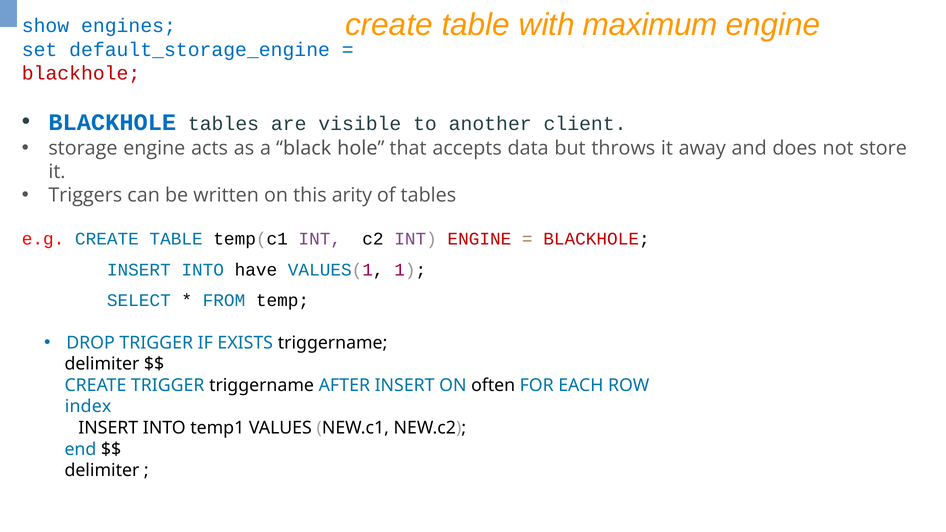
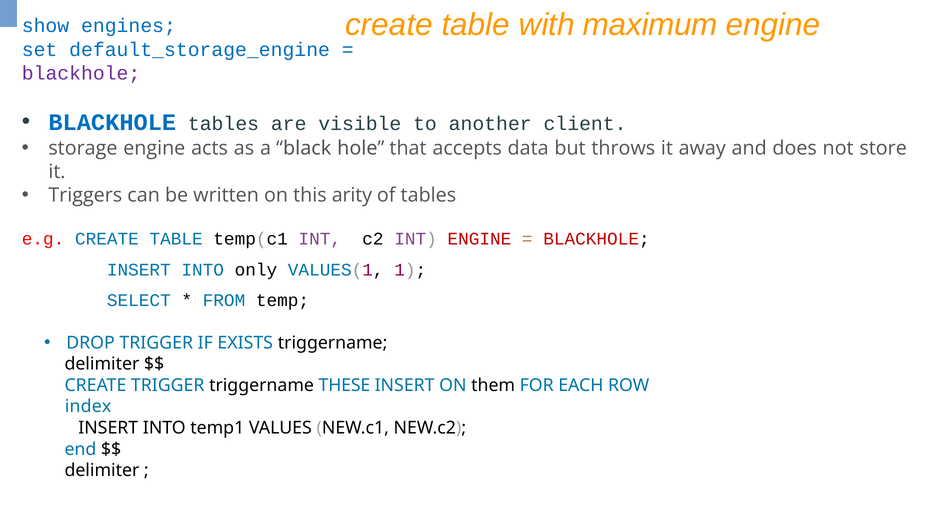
blackhole at (81, 73) colour: red -> purple
have: have -> only
AFTER: AFTER -> THESE
often: often -> them
